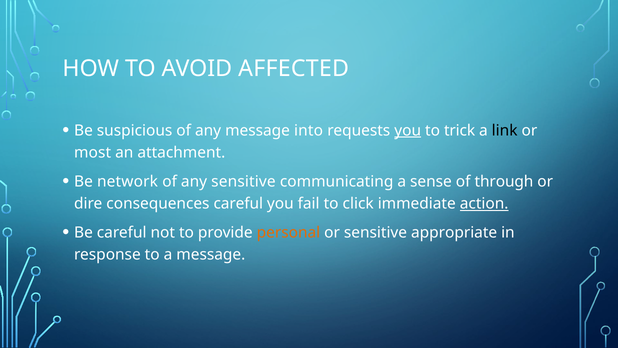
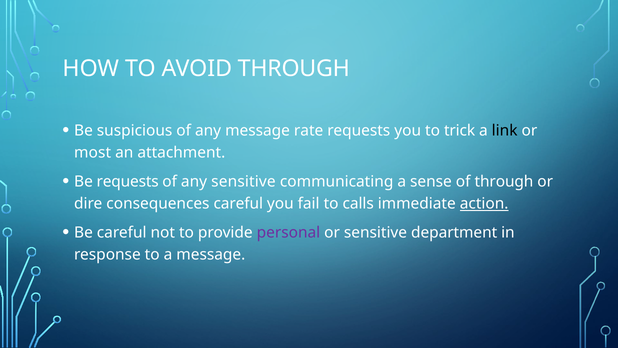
AVOID AFFECTED: AFFECTED -> THROUGH
into: into -> rate
you at (408, 130) underline: present -> none
Be network: network -> requests
click: click -> calls
personal colour: orange -> purple
appropriate: appropriate -> department
